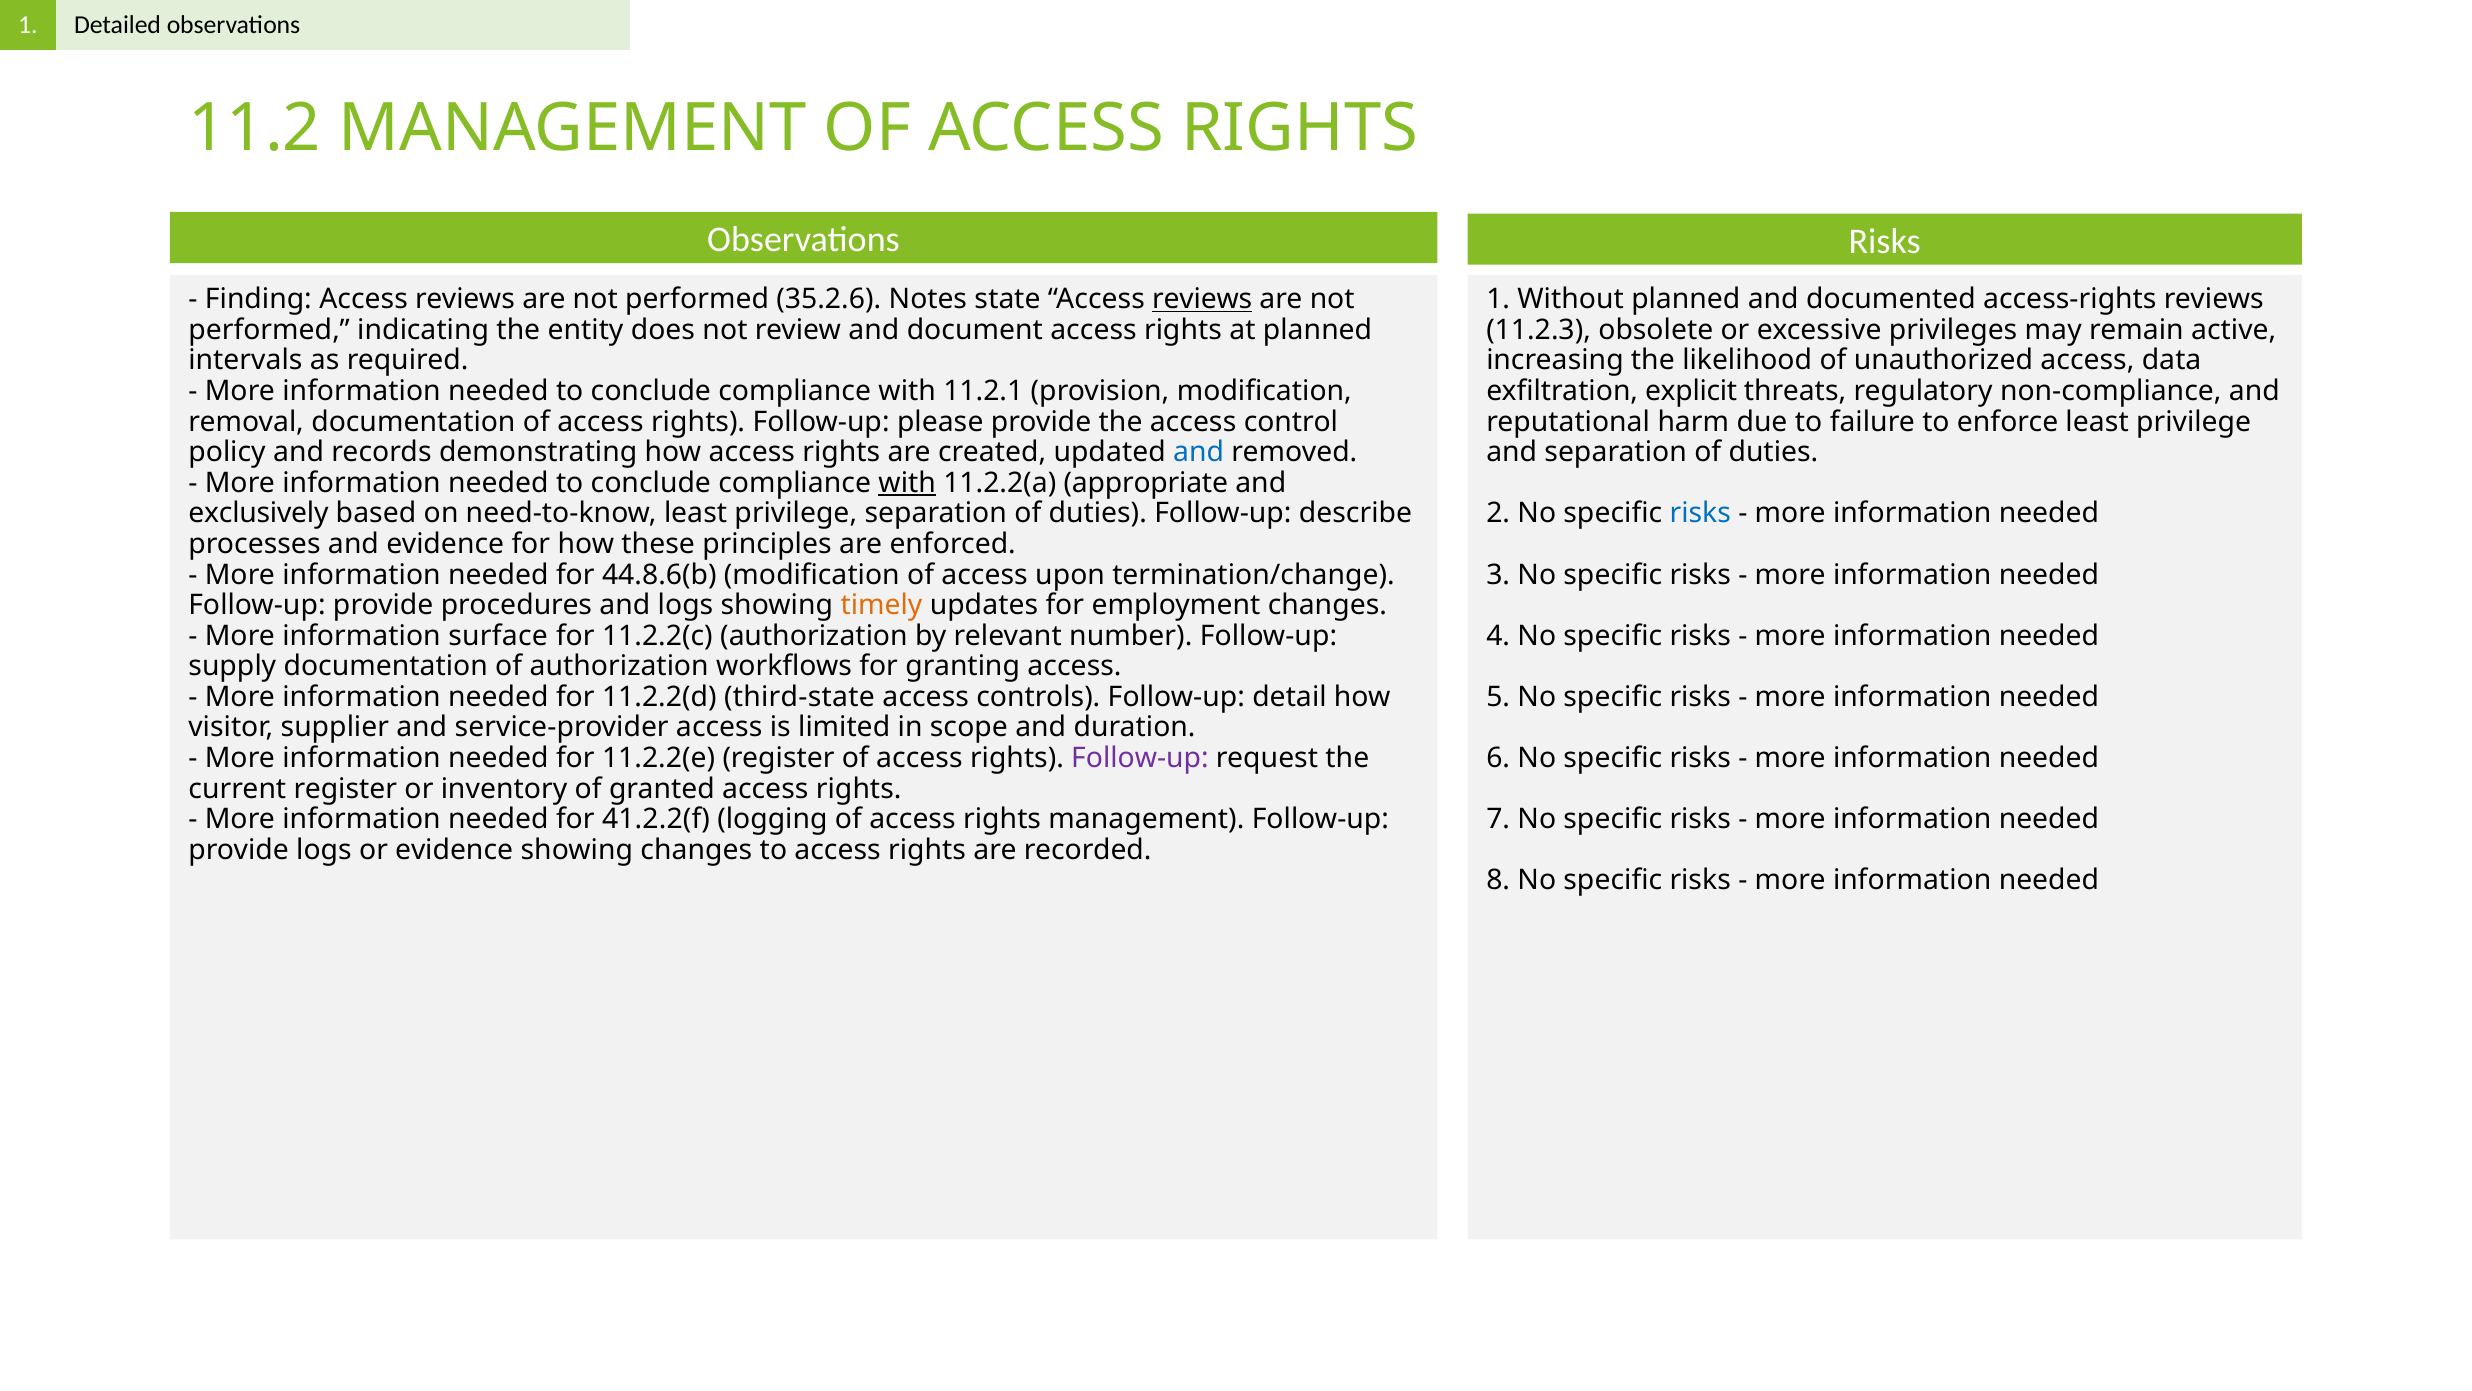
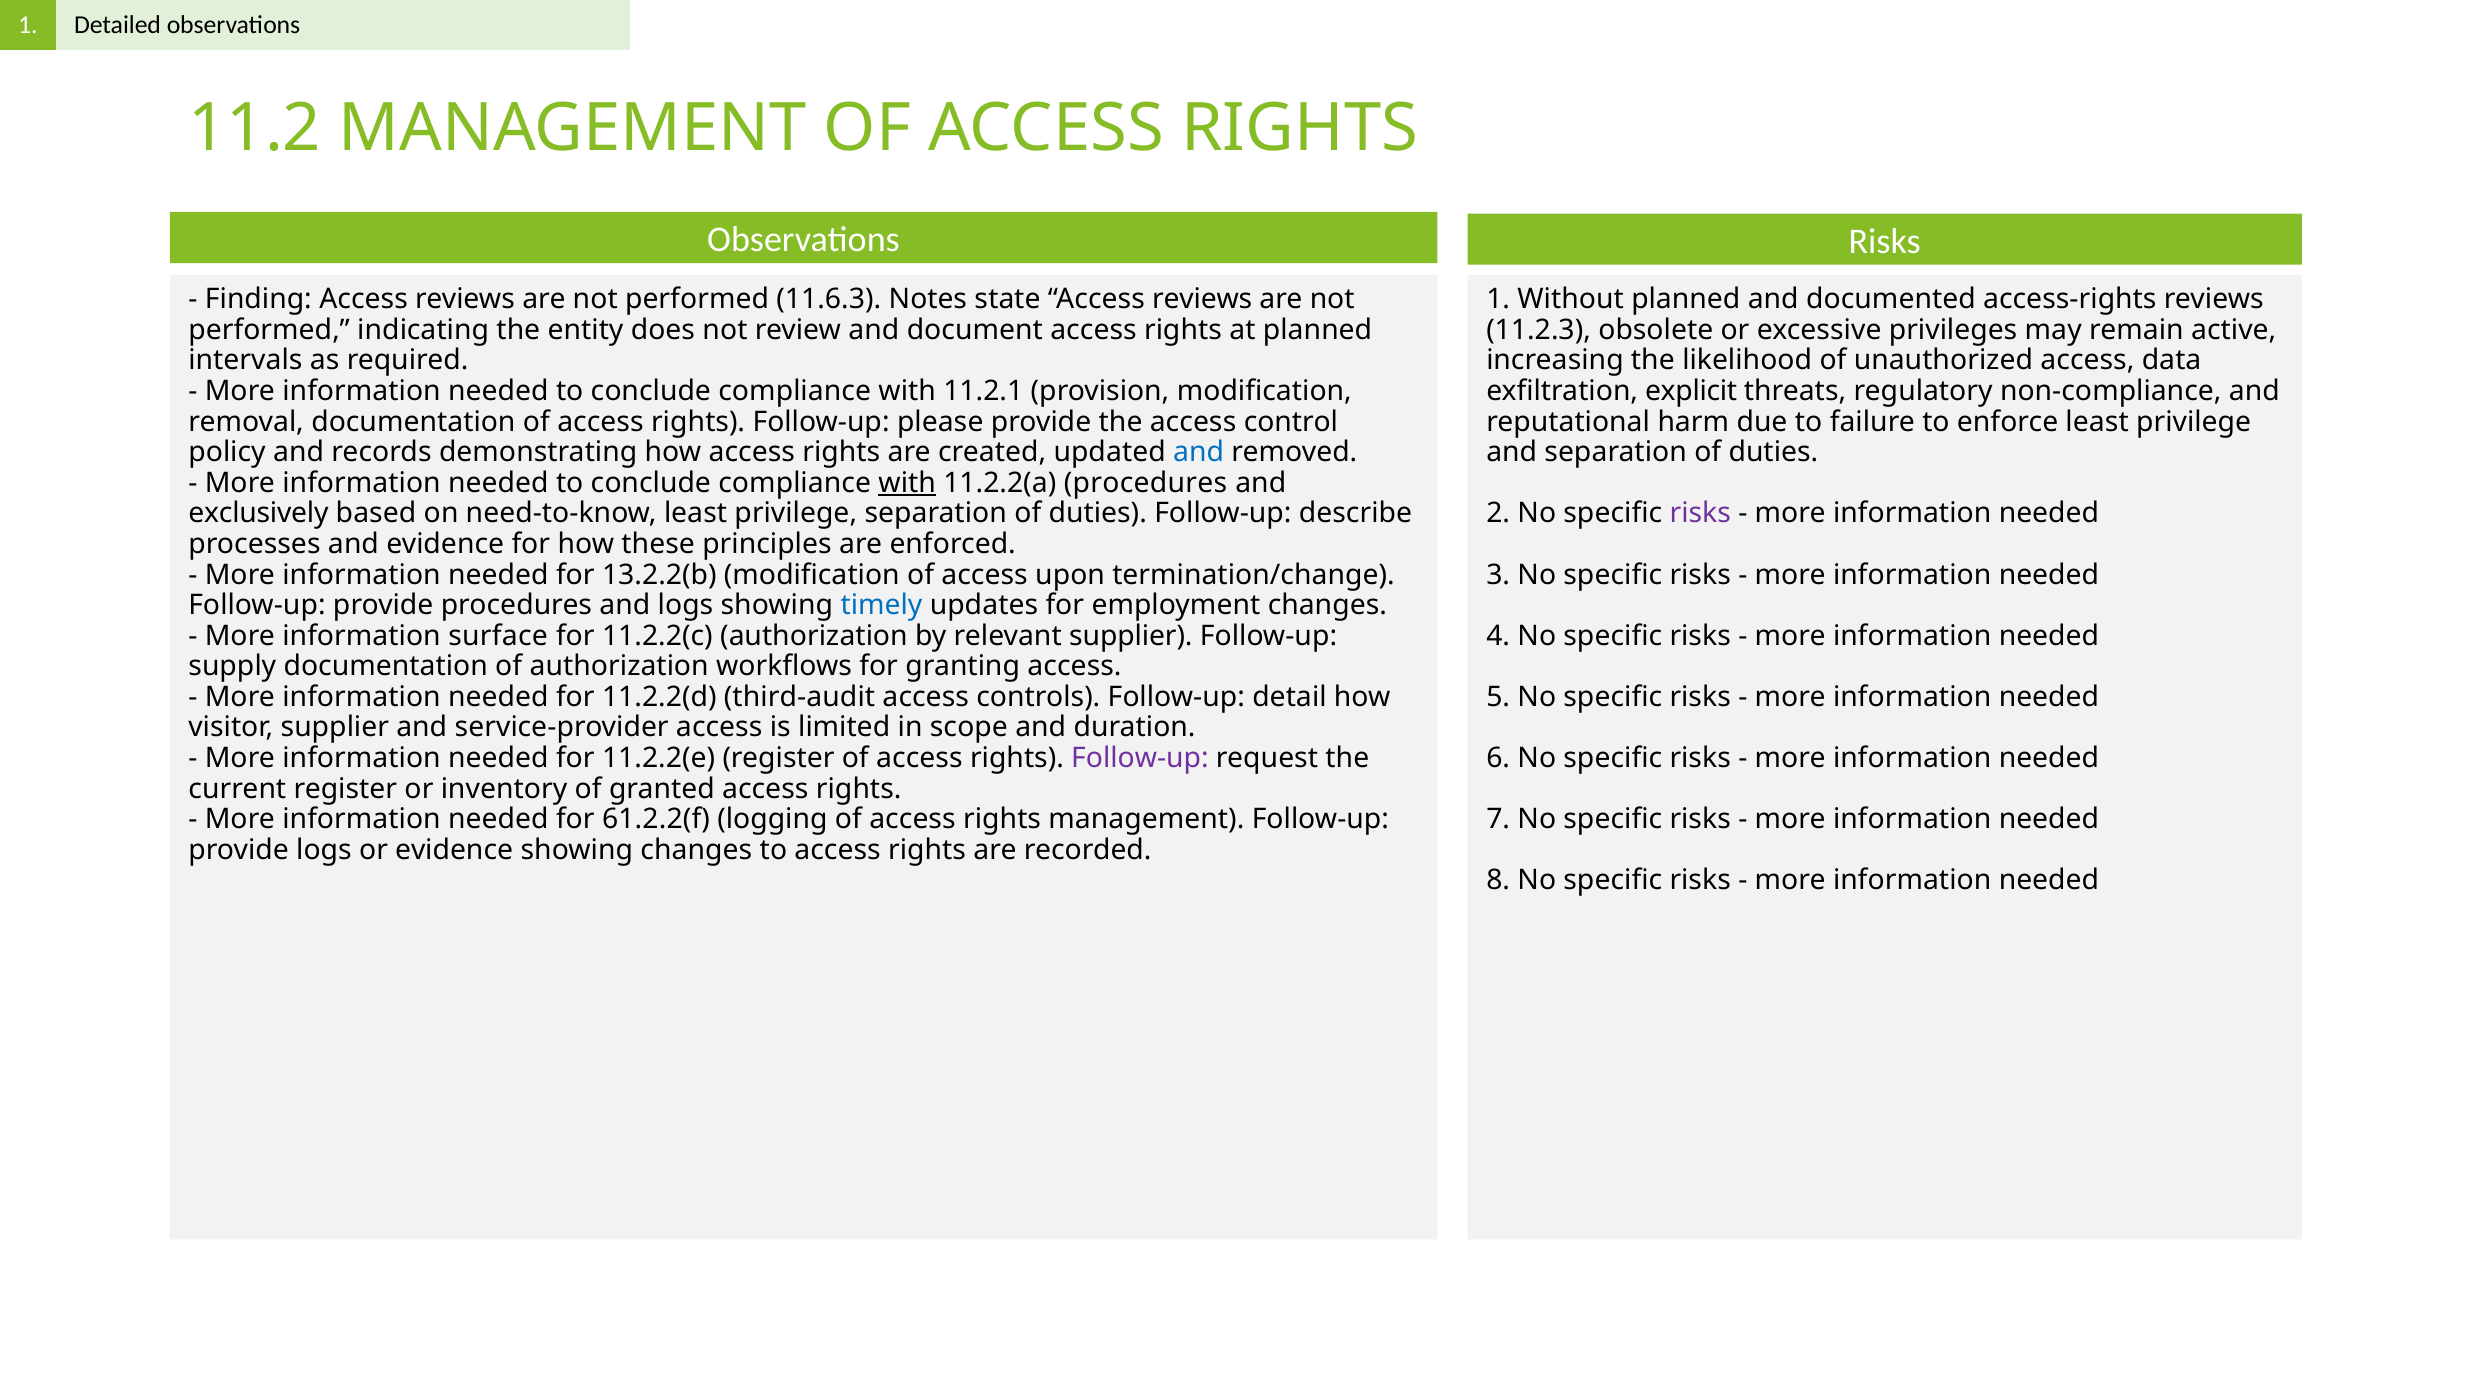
35.2.6: 35.2.6 -> 11.6.3
reviews at (1202, 299) underline: present -> none
11.2.2(a appropriate: appropriate -> procedures
risks at (1700, 513) colour: blue -> purple
44.8.6(b: 44.8.6(b -> 13.2.2(b
timely colour: orange -> blue
relevant number: number -> supplier
third-state: third-state -> third-audit
41.2.2(f: 41.2.2(f -> 61.2.2(f
